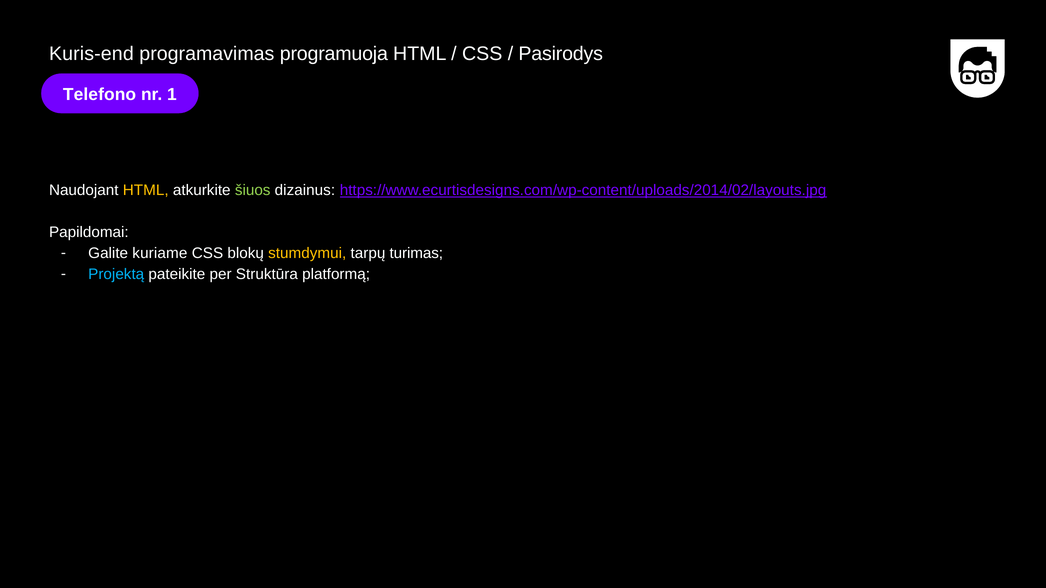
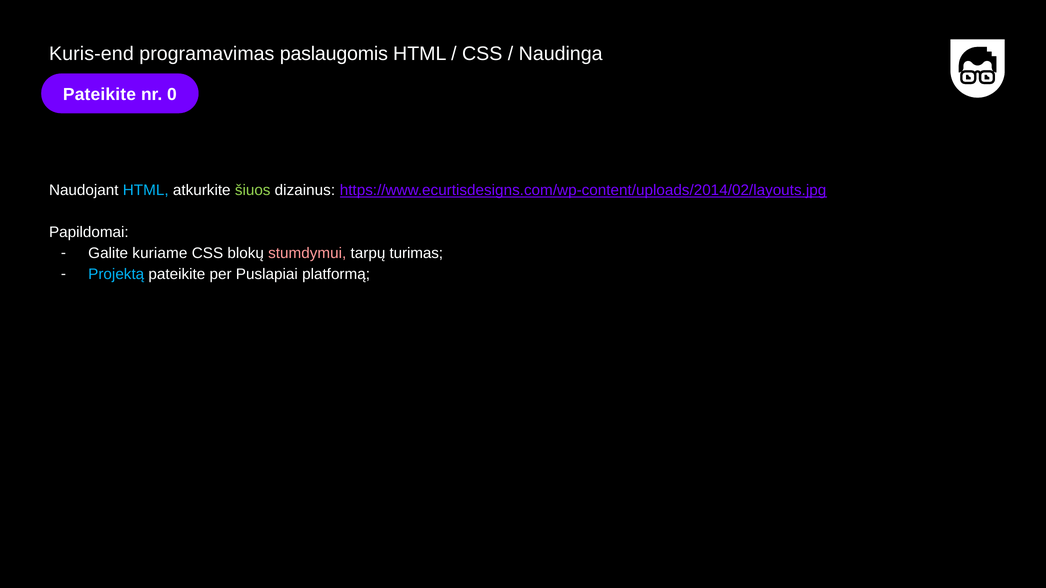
programuoja: programuoja -> paslaugomis
Pasirodys: Pasirodys -> Naudinga
Telefono at (100, 95): Telefono -> Pateikite
1: 1 -> 0
HTML at (146, 190) colour: yellow -> light blue
stumdymui colour: yellow -> pink
Struktūra: Struktūra -> Puslapiai
